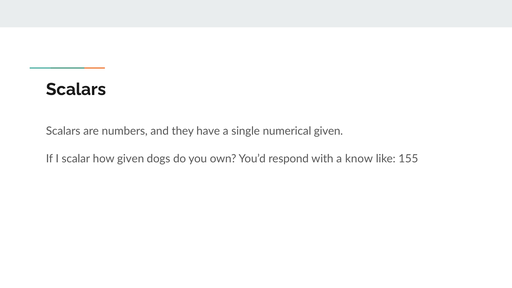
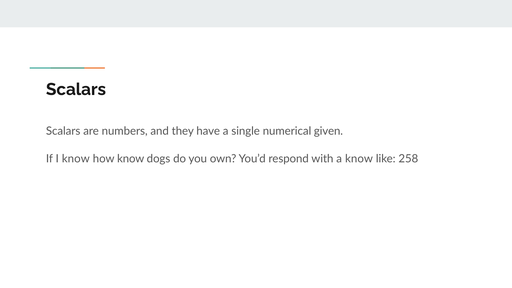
I scalar: scalar -> know
how given: given -> know
155: 155 -> 258
